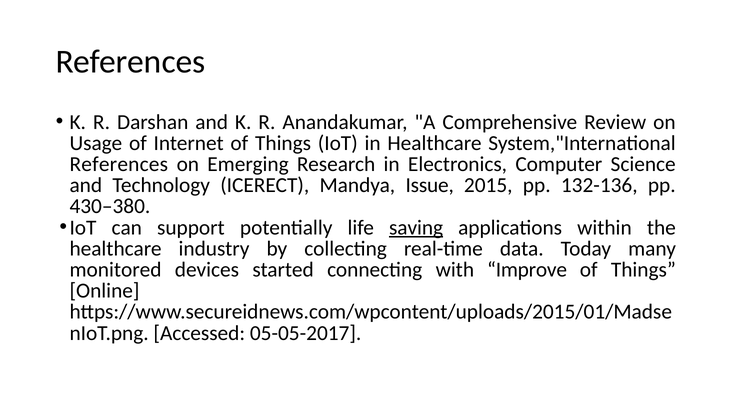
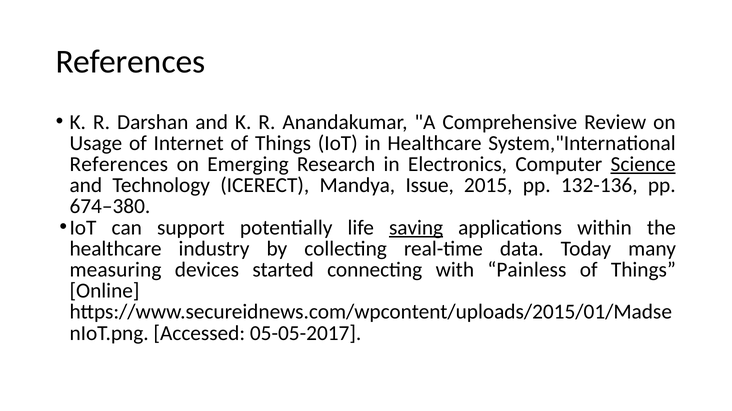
Science underline: none -> present
430–380: 430–380 -> 674–380
monitored: monitored -> measuring
Improve: Improve -> Painless
